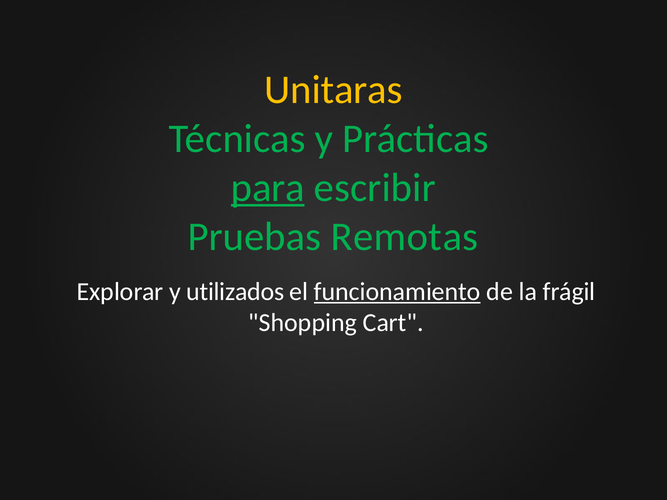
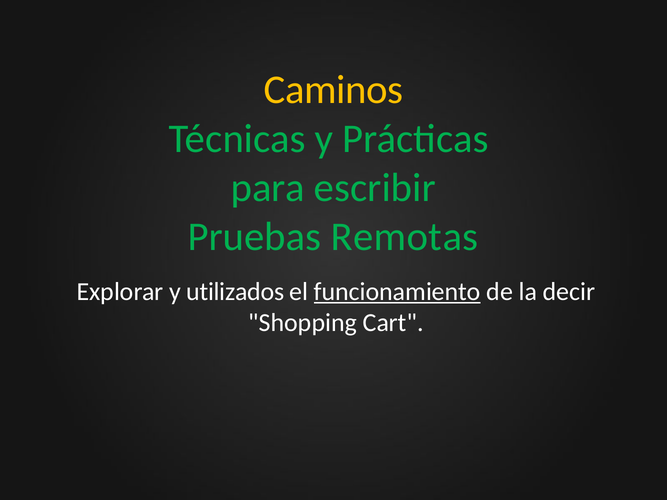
Unitaras: Unitaras -> Caminos
para underline: present -> none
frágil: frágil -> decir
